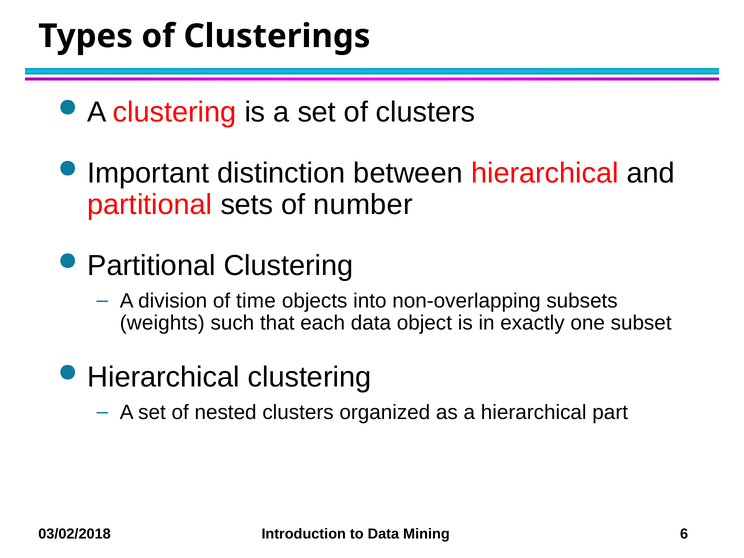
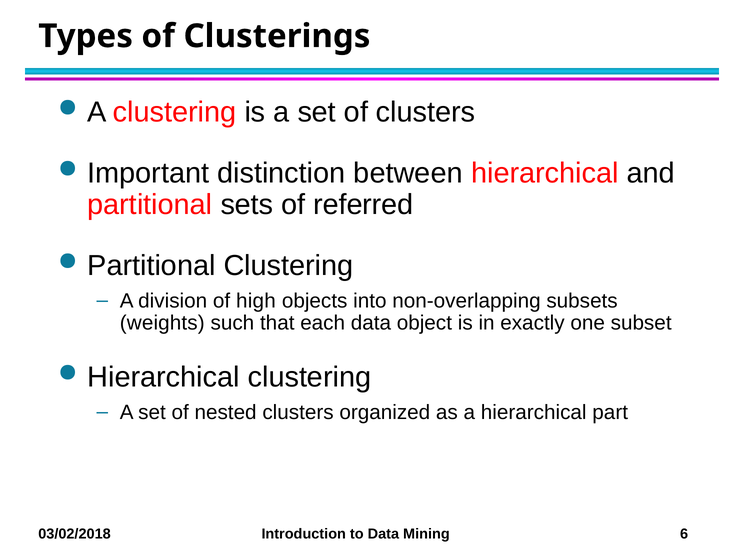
number: number -> referred
time: time -> high
